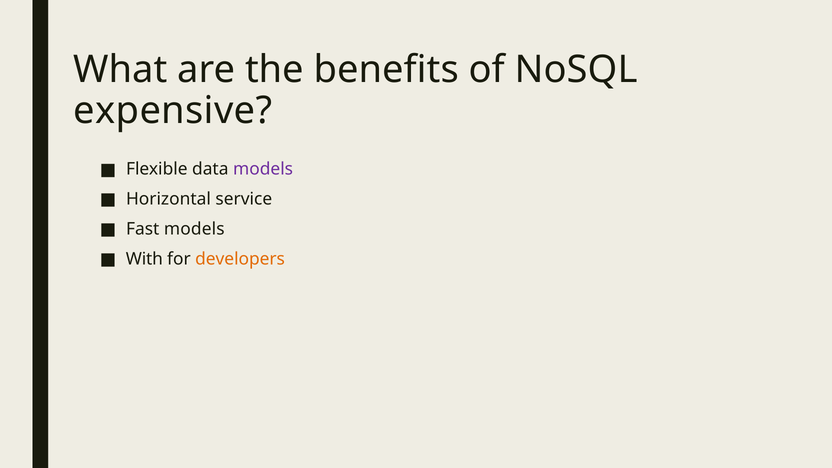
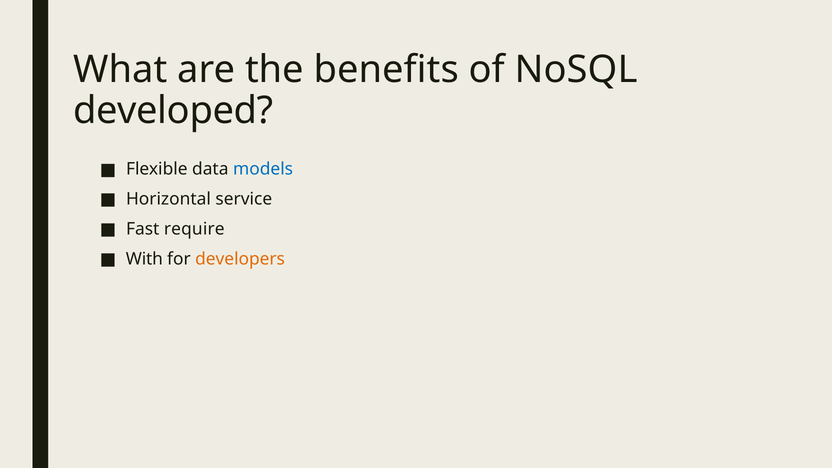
expensive: expensive -> developed
models at (263, 169) colour: purple -> blue
Fast models: models -> require
